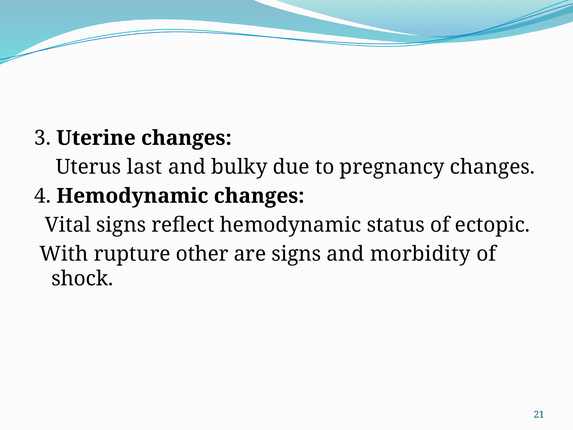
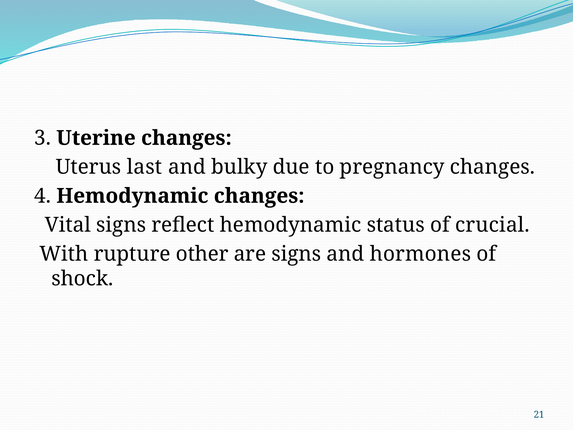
ectopic: ectopic -> crucial
morbidity: morbidity -> hormones
